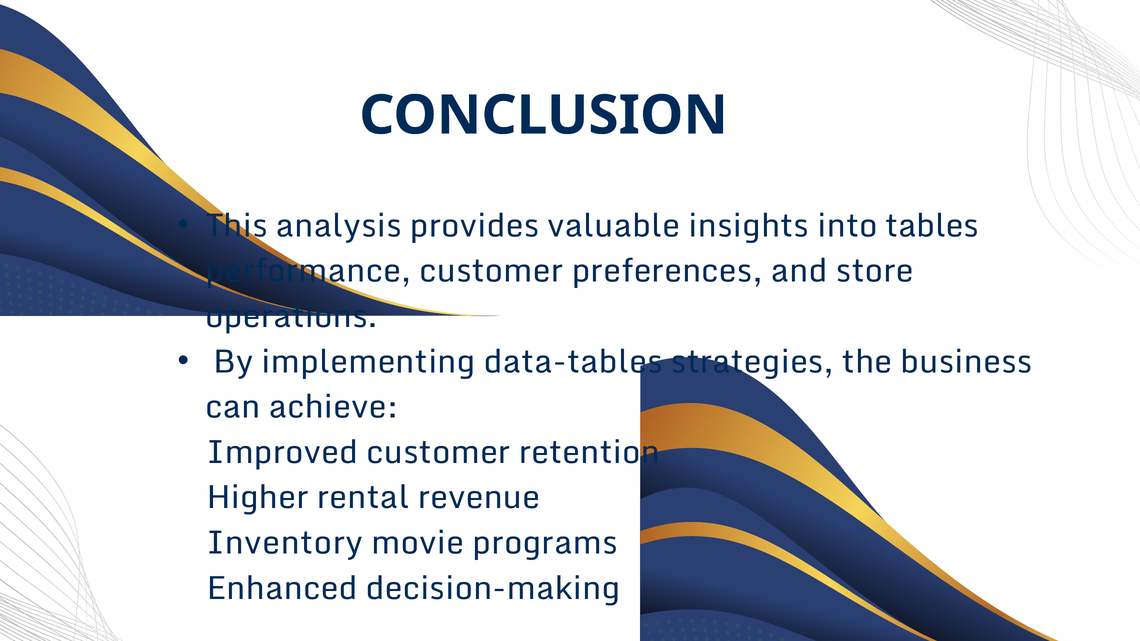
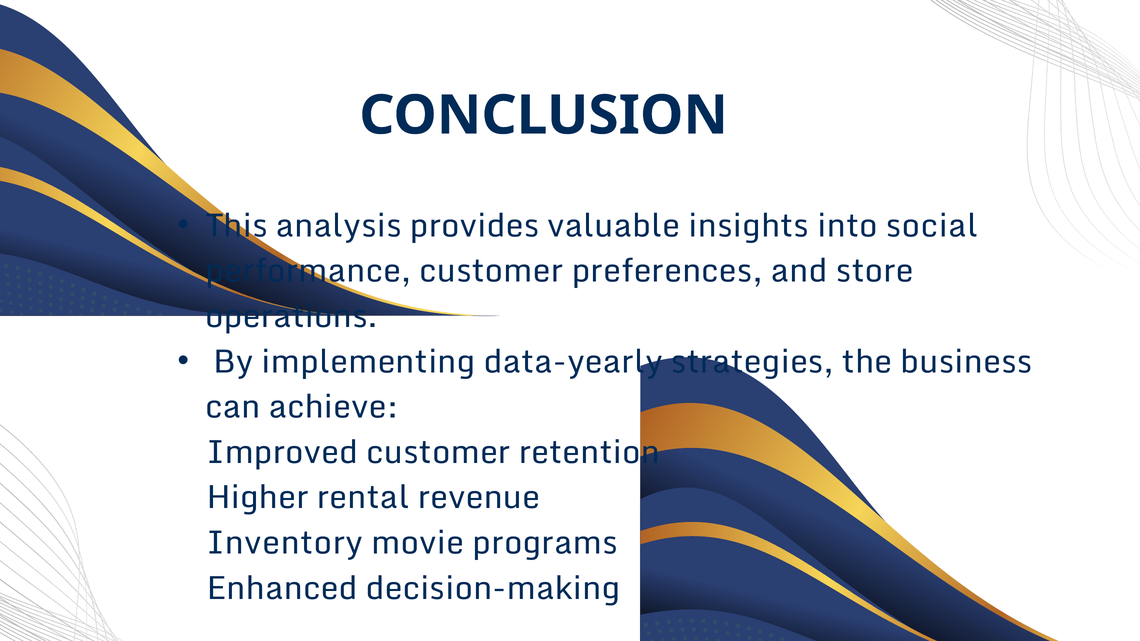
tables: tables -> social
data-tables: data-tables -> data-yearly
